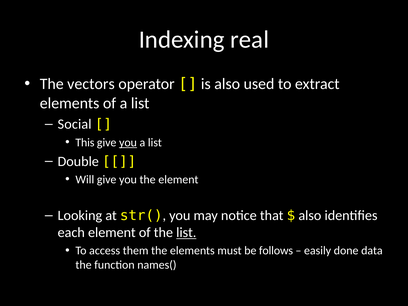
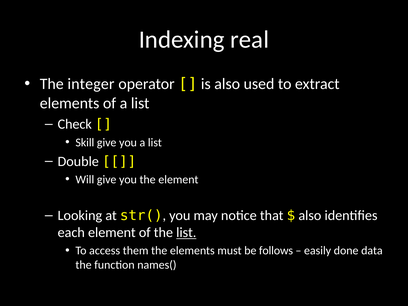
vectors: vectors -> integer
Social: Social -> Check
This: This -> Skill
you at (128, 142) underline: present -> none
